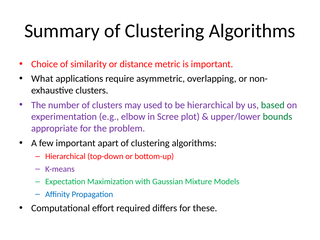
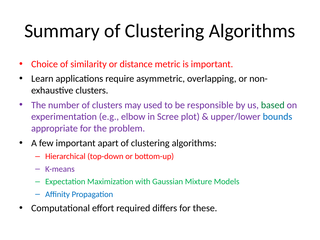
What: What -> Learn
be hierarchical: hierarchical -> responsible
bounds colour: green -> blue
